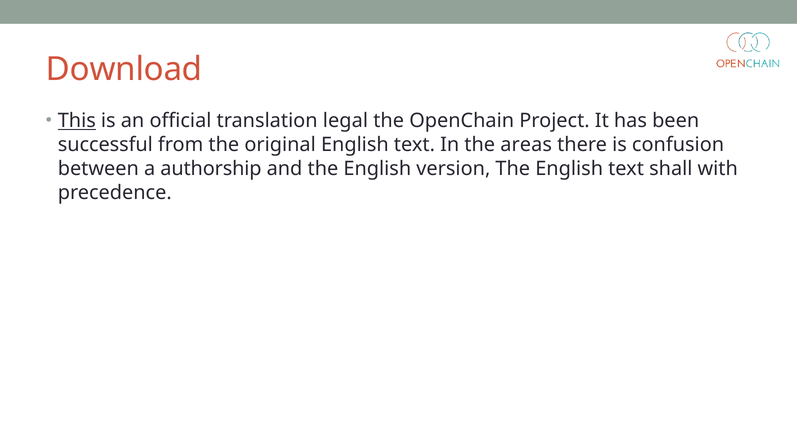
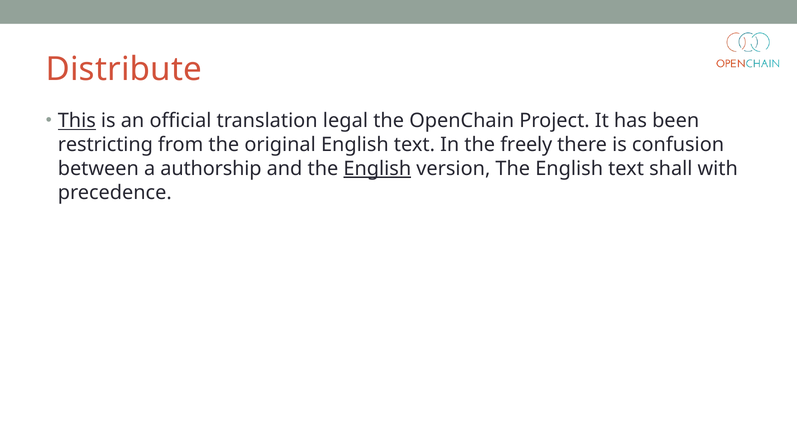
Download: Download -> Distribute
successful: successful -> restricting
areas: areas -> freely
English at (377, 169) underline: none -> present
